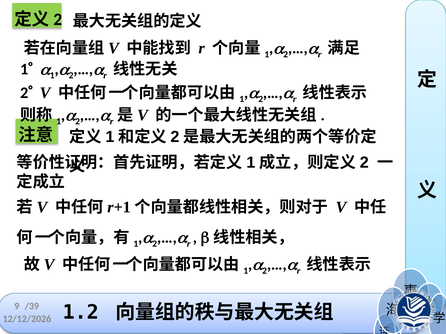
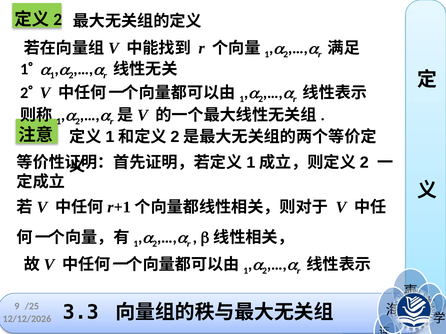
/39: /39 -> /25
1.2: 1.2 -> 3.3
